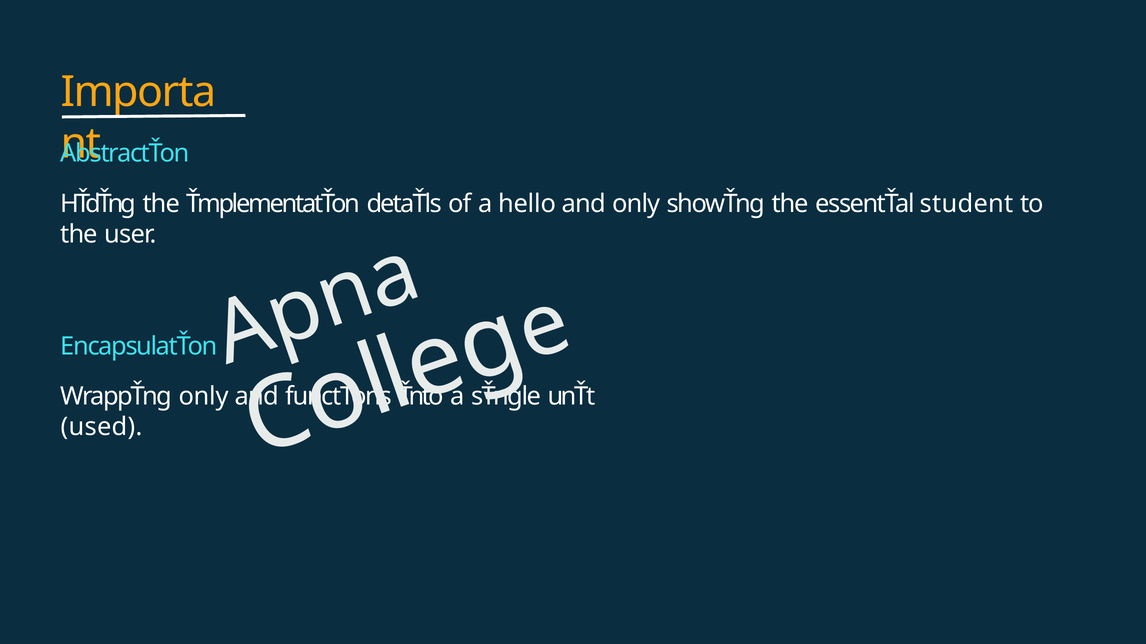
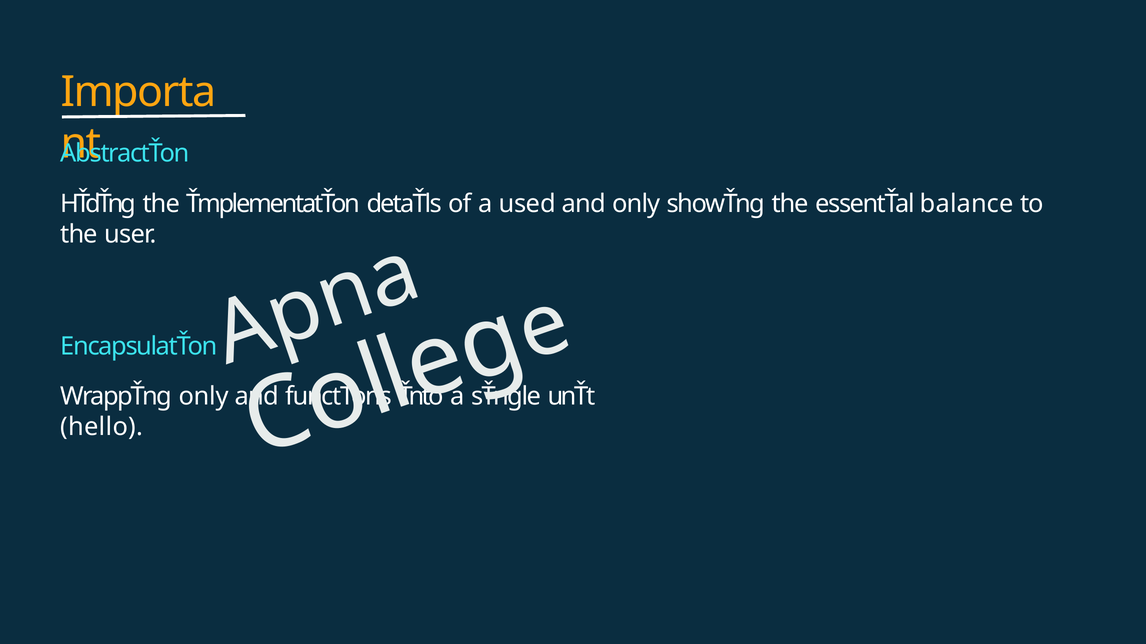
hello: hello -> used
student: student -> balance
used: used -> hello
